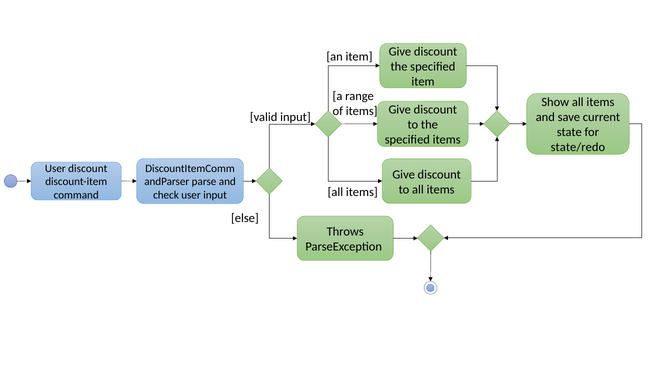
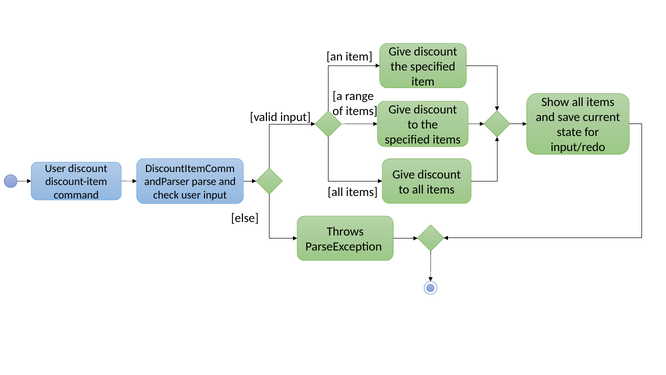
state/redo: state/redo -> input/redo
